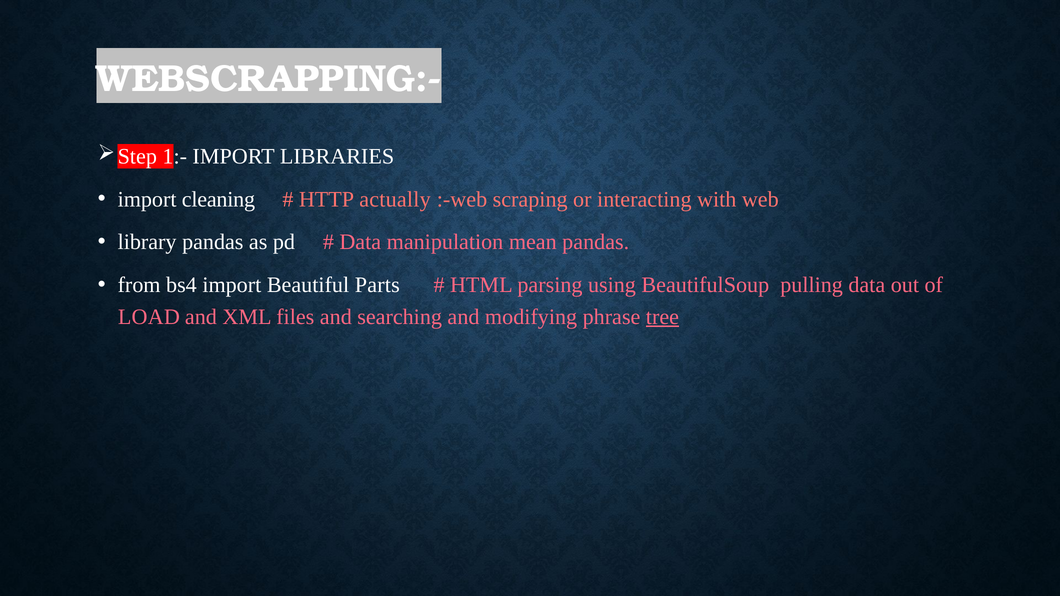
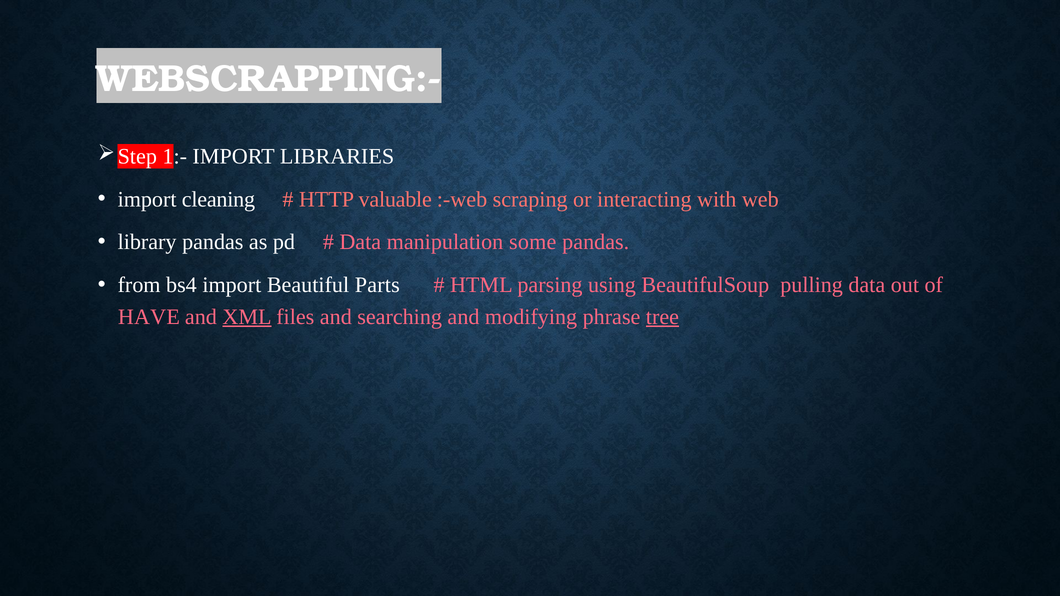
actually: actually -> valuable
mean: mean -> some
LOAD: LOAD -> HAVE
XML underline: none -> present
